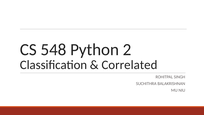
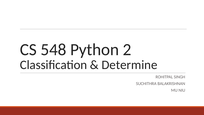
Correlated: Correlated -> Determine
